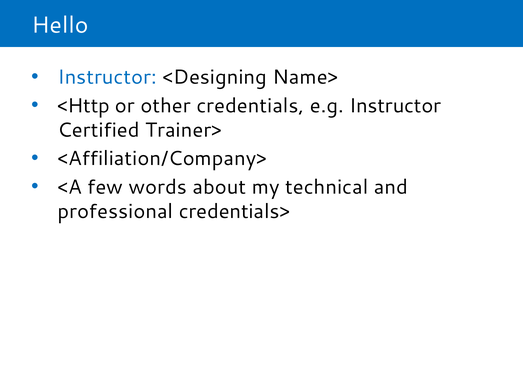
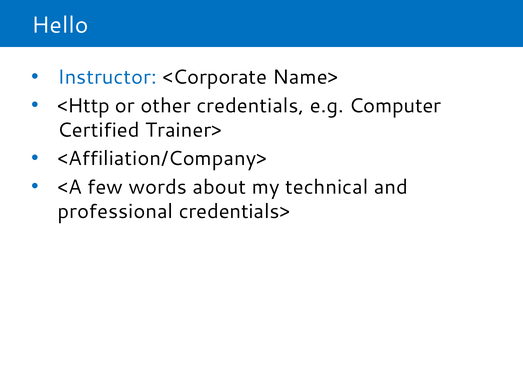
<Designing: <Designing -> <Corporate
e.g Instructor: Instructor -> Computer
